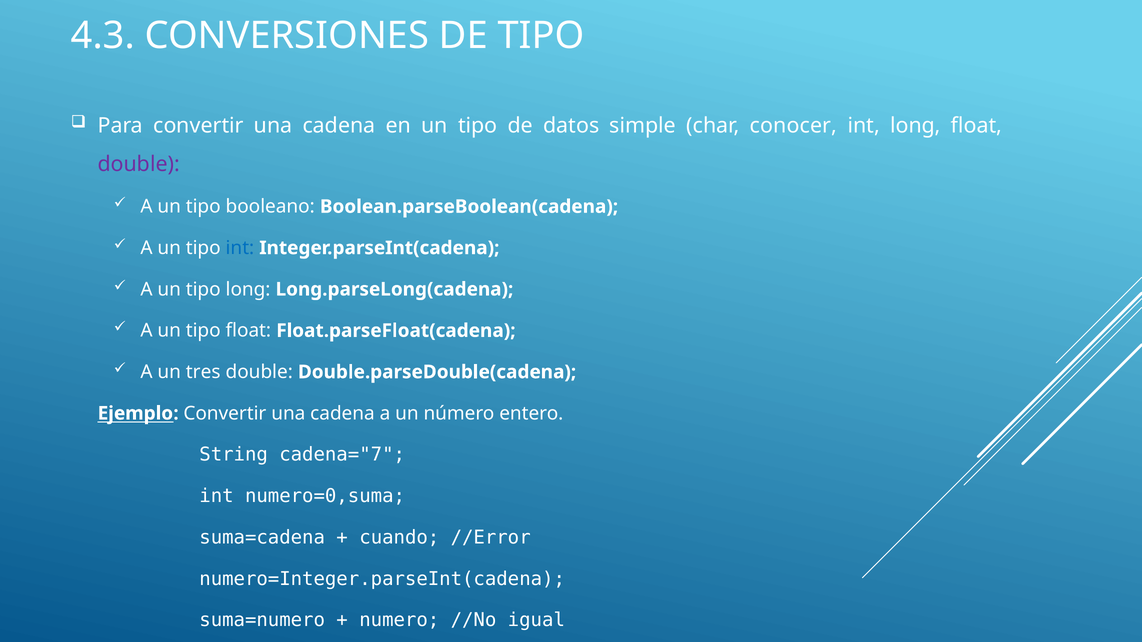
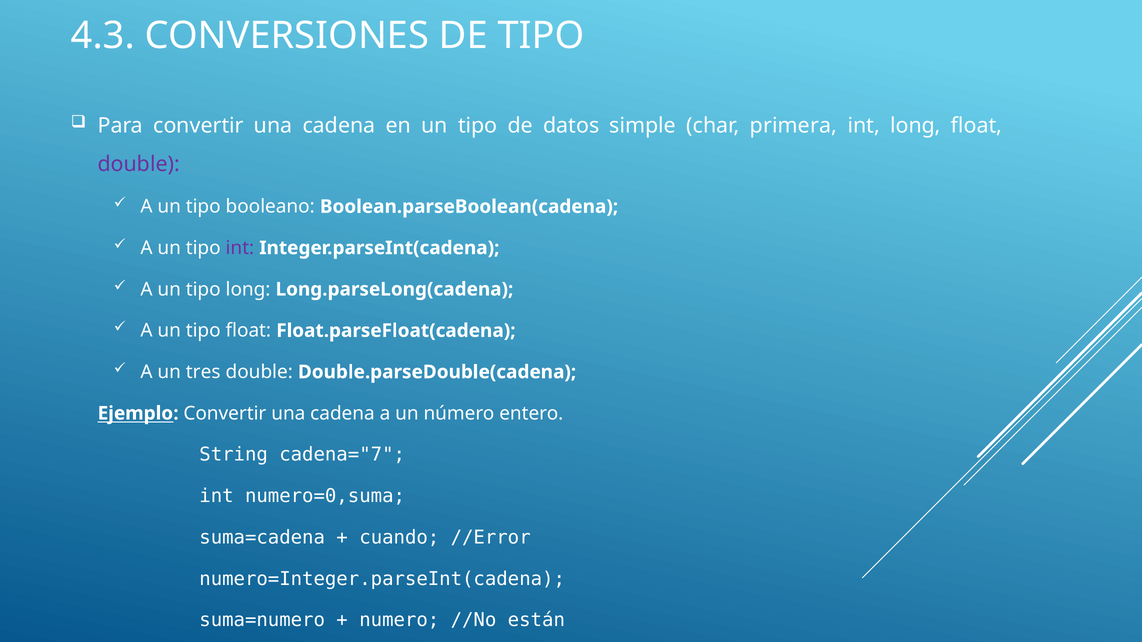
conocer: conocer -> primera
int at (240, 248) colour: blue -> purple
igual: igual -> están
